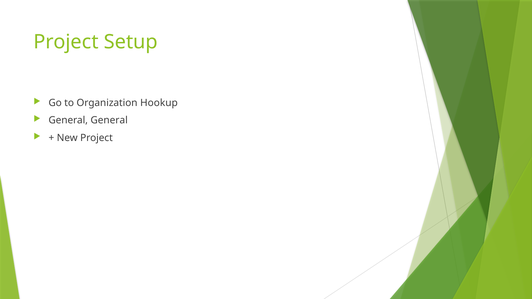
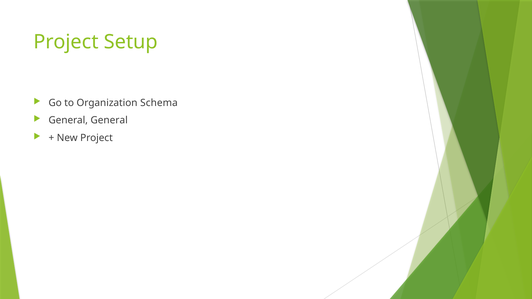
Hookup: Hookup -> Schema
